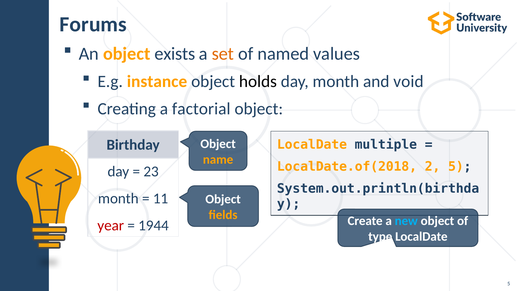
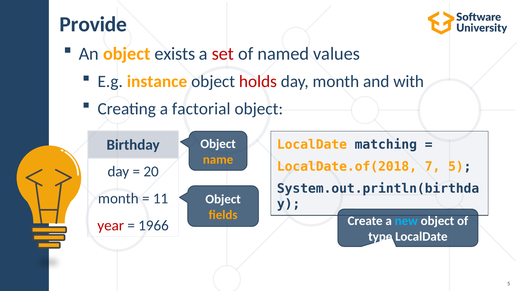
Forums: Forums -> Provide
set colour: orange -> red
holds colour: black -> red
void: void -> with
multiple: multiple -> matching
2: 2 -> 7
23: 23 -> 20
1944: 1944 -> 1966
